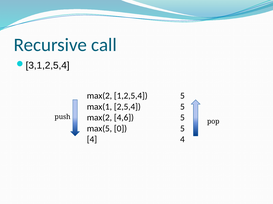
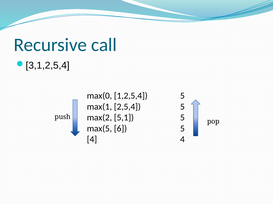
max(2 at (99, 96): max(2 -> max(0
4,6: 4,6 -> 5,1
0: 0 -> 6
